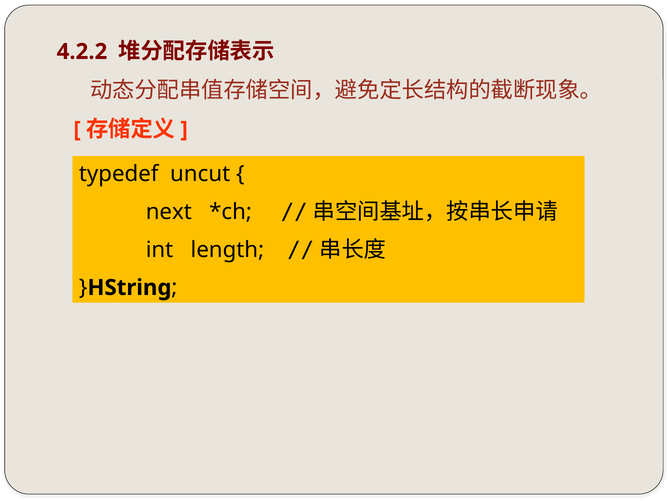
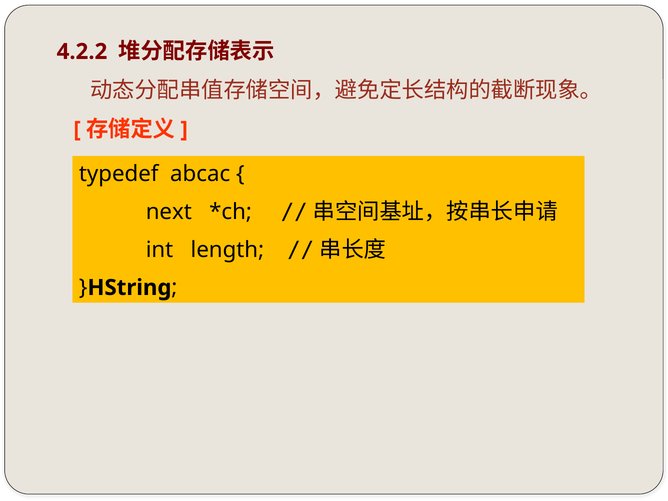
uncut: uncut -> abcac
